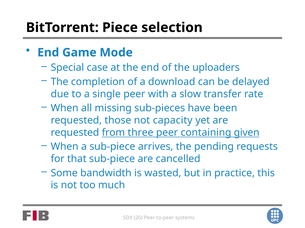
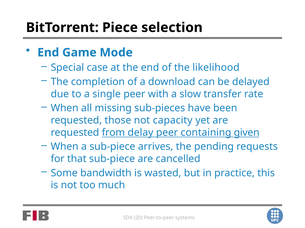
uploaders: uploaders -> likelihood
three: three -> delay
